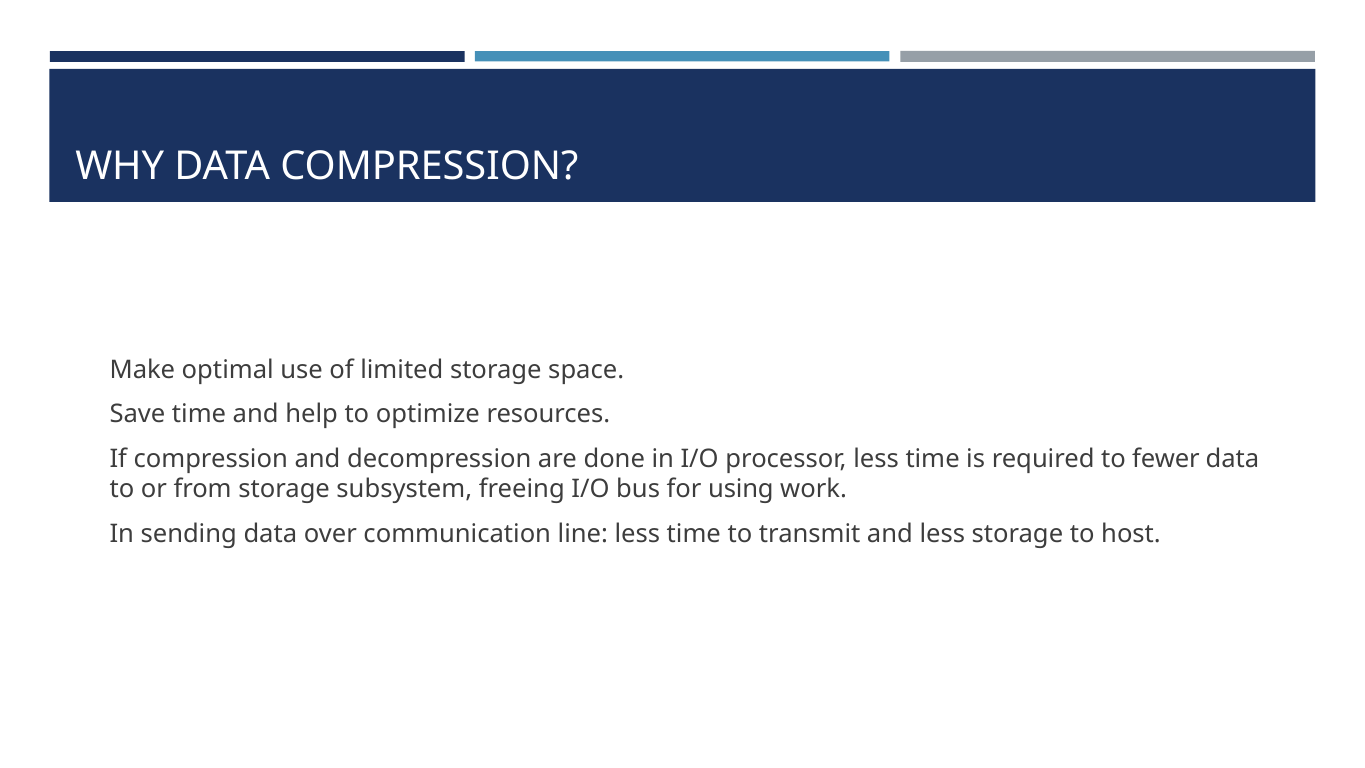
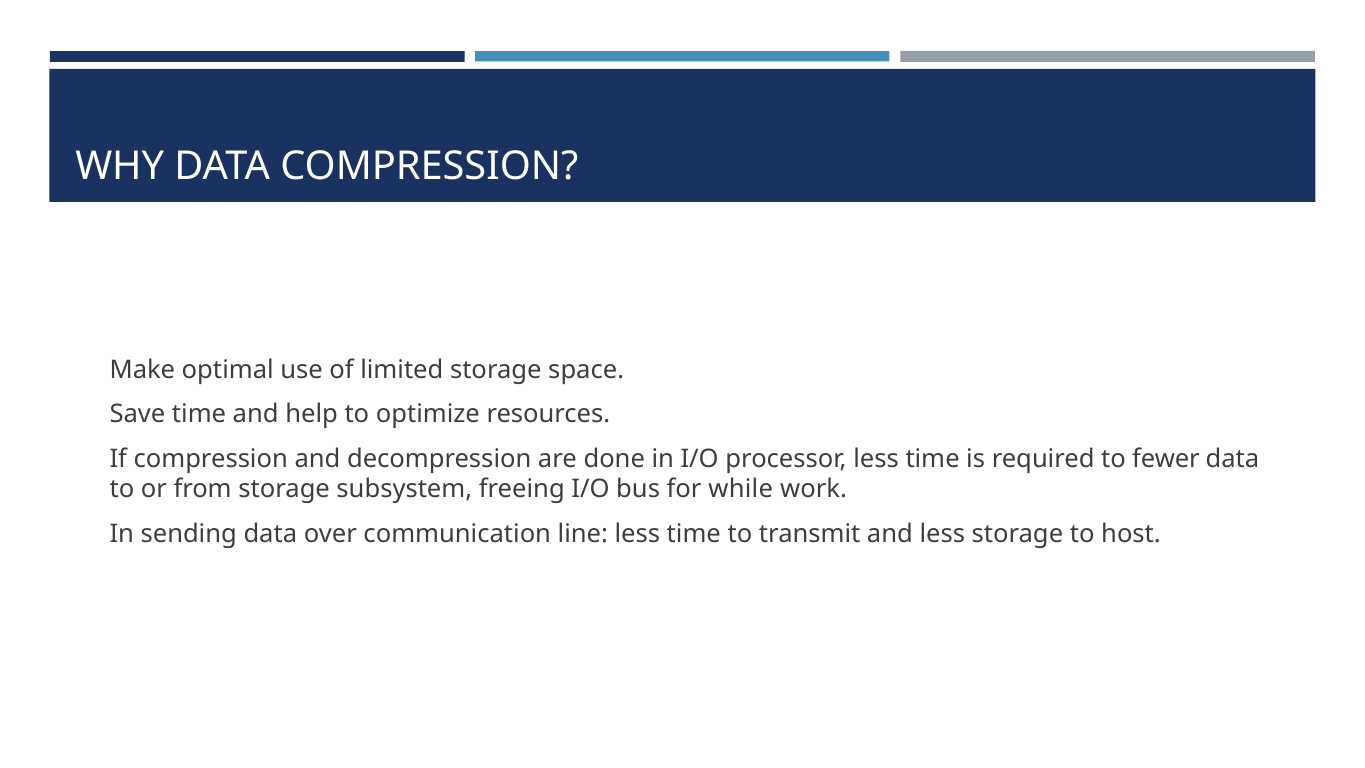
using: using -> while
